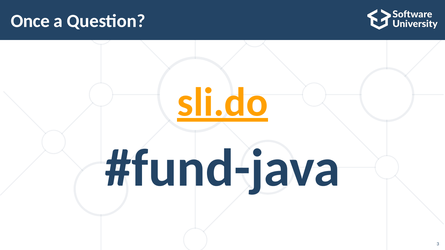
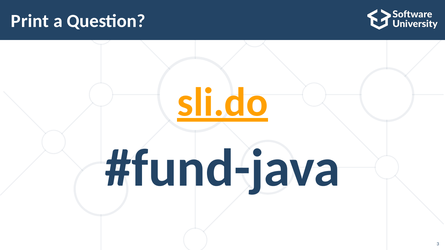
Once: Once -> Print
